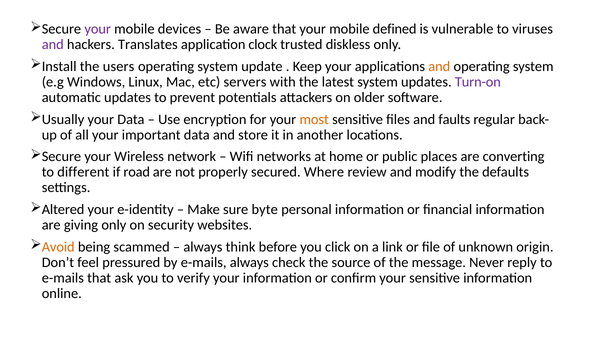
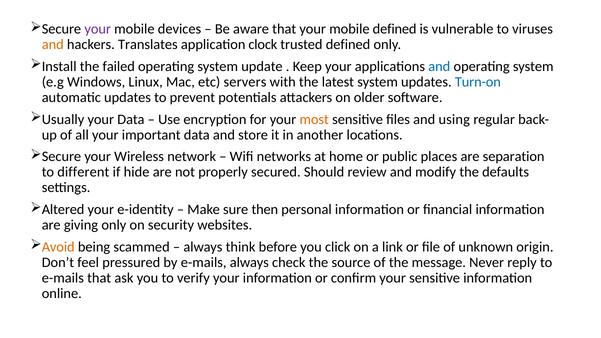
and at (53, 45) colour: purple -> orange
trusted diskless: diskless -> defined
users: users -> failed
and at (439, 66) colour: orange -> blue
Turn-on colour: purple -> blue
faults: faults -> using
converting: converting -> separation
road: road -> hide
Where: Where -> Should
byte: byte -> then
